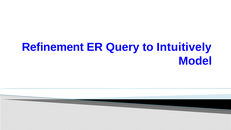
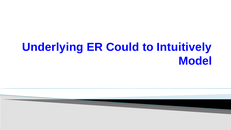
Refinement: Refinement -> Underlying
Query: Query -> Could
